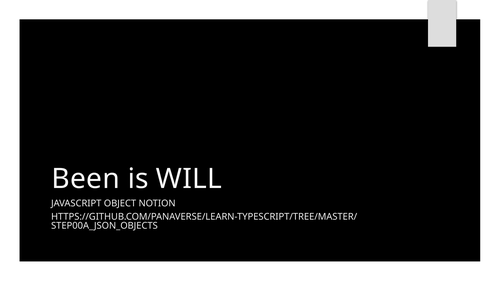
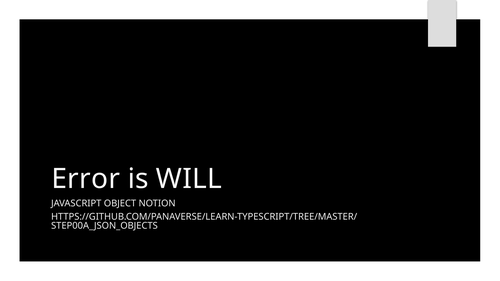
Been: Been -> Error
